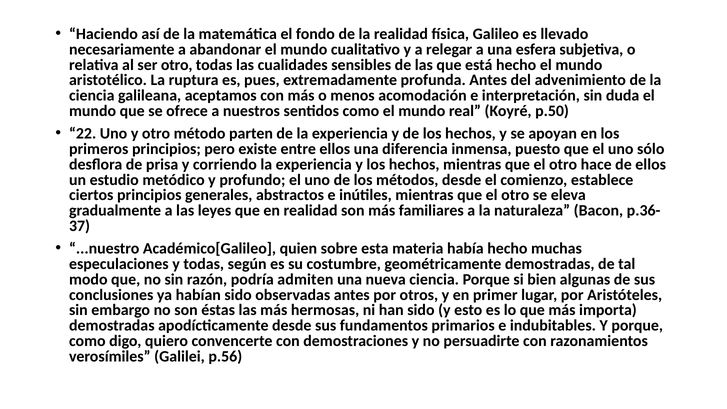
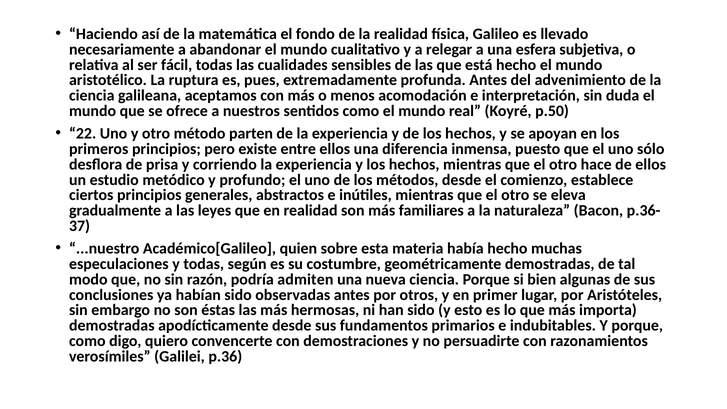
ser otro: otro -> fácil
p.56: p.56 -> p.36
